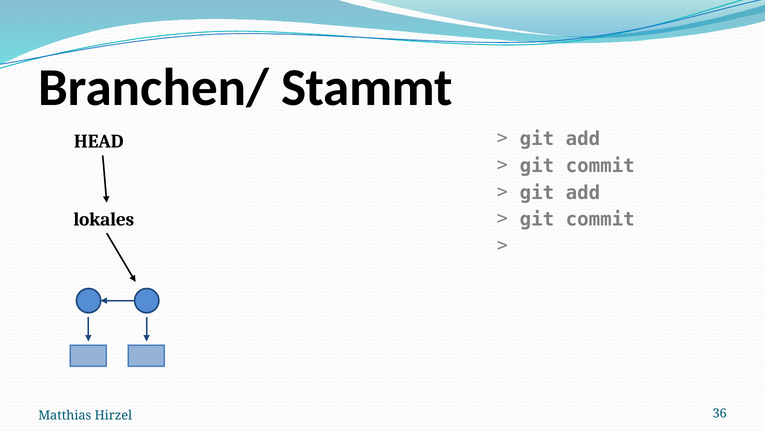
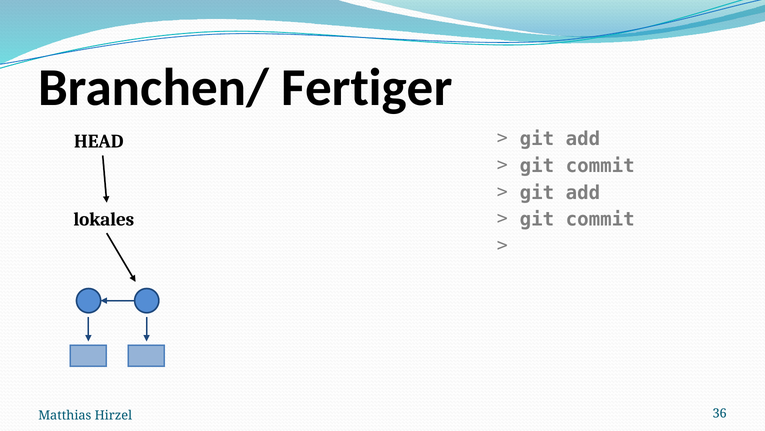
Stammt: Stammt -> Fertiger
